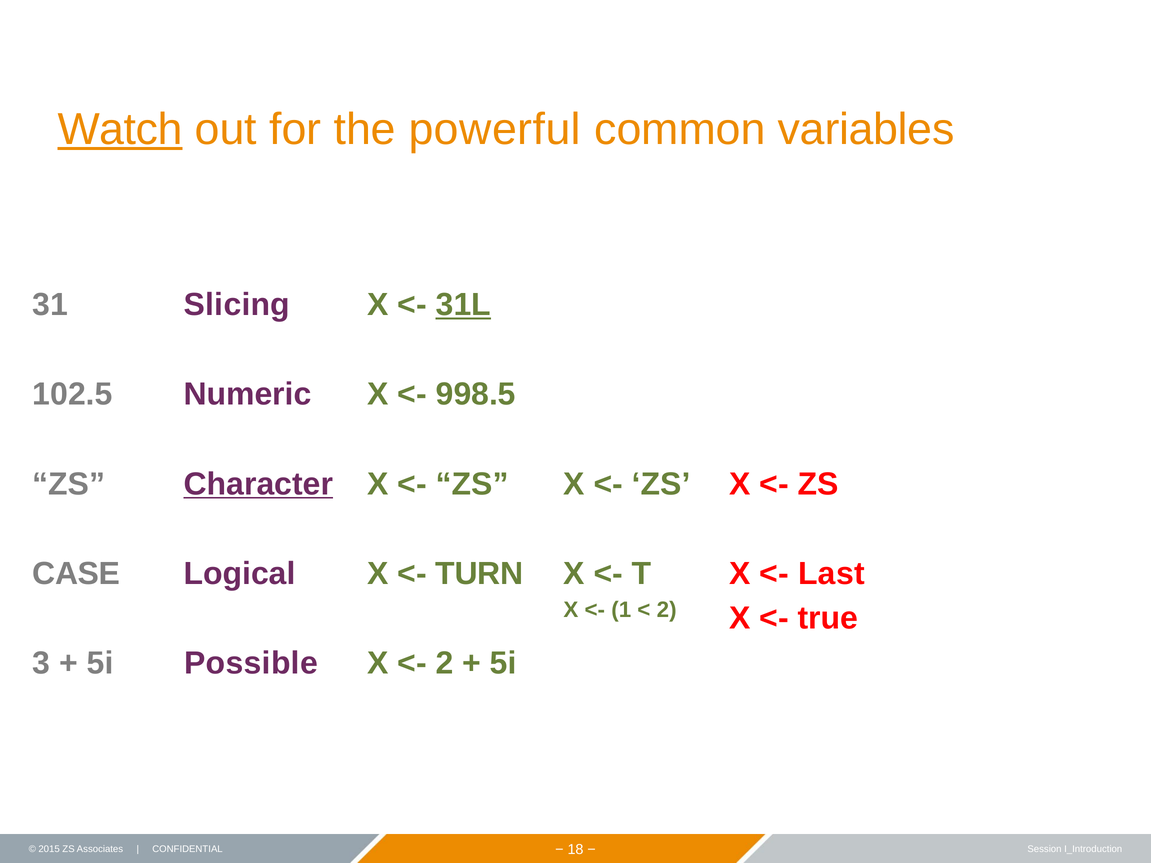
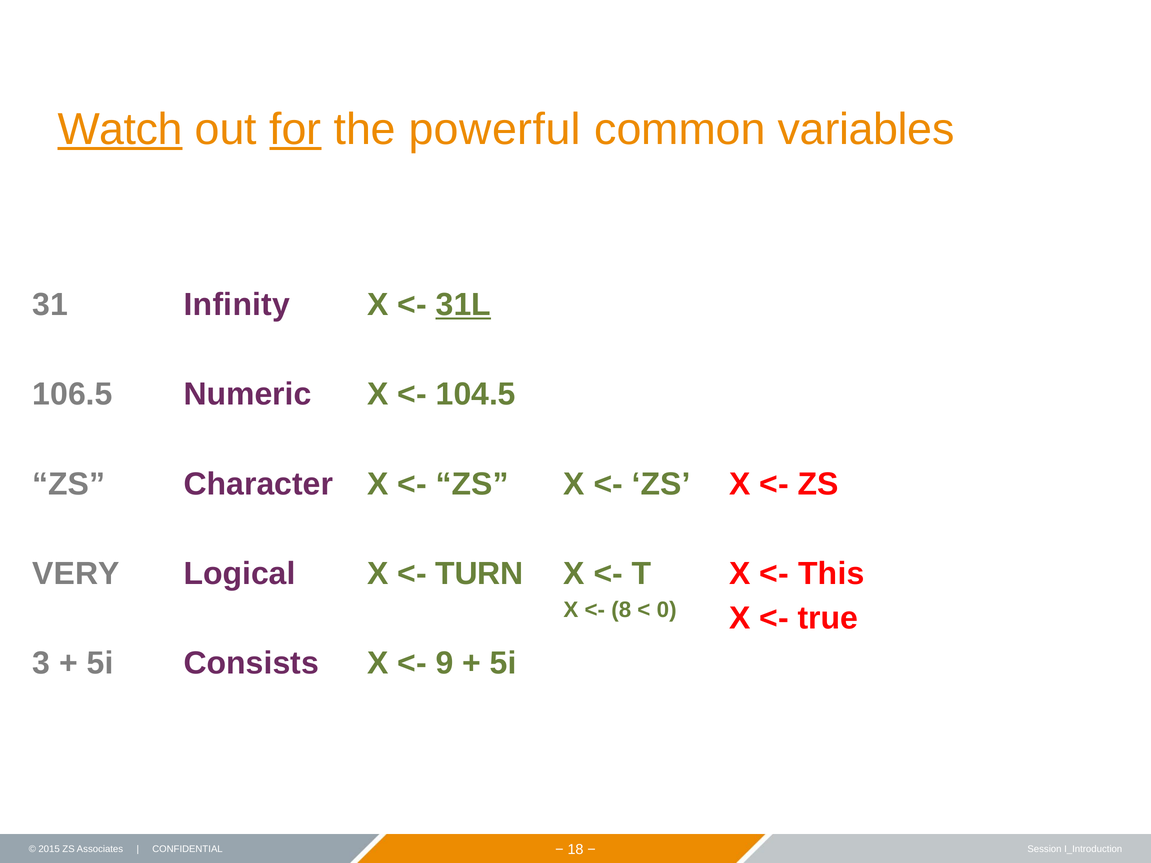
for underline: none -> present
Slicing: Slicing -> Infinity
102.5: 102.5 -> 106.5
998.5: 998.5 -> 104.5
Character underline: present -> none
CASE: CASE -> VERY
Last: Last -> This
1: 1 -> 8
2 at (667, 610): 2 -> 0
Possible: Possible -> Consists
2 at (445, 663): 2 -> 9
